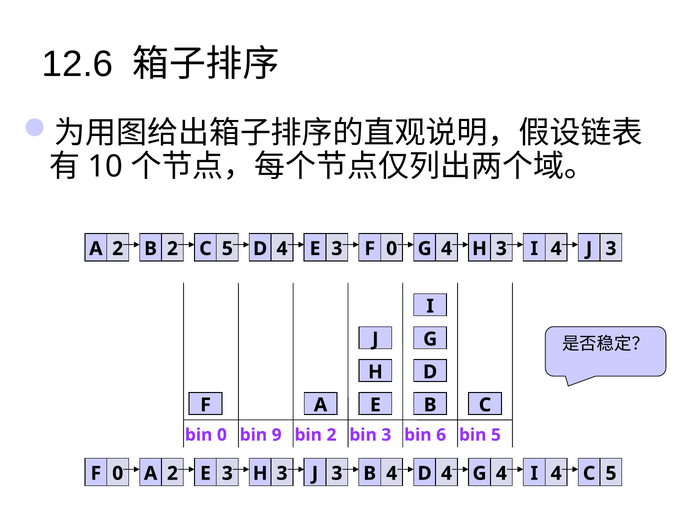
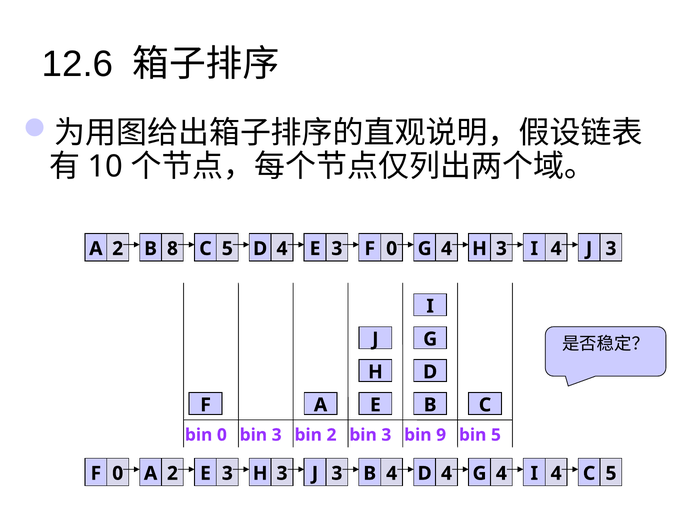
B 2: 2 -> 8
0 bin 9: 9 -> 3
6: 6 -> 9
